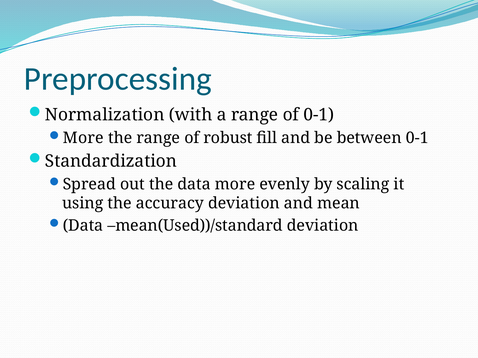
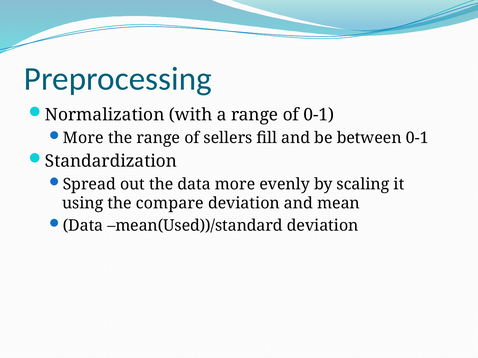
robust: robust -> sellers
accuracy: accuracy -> compare
